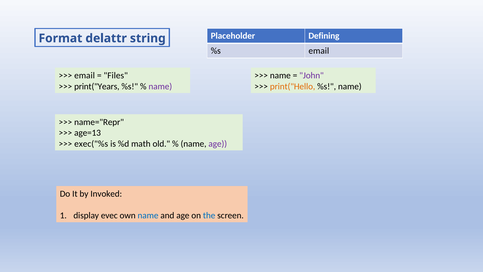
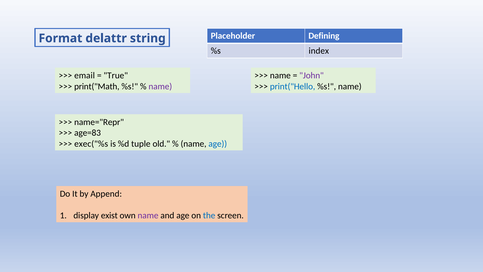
%s email: email -> index
Files: Files -> True
print("Years: print("Years -> print("Math
print("Hello colour: orange -> blue
age=13: age=13 -> age=83
math: math -> tuple
age at (218, 144) colour: purple -> blue
Invoked: Invoked -> Append
evec: evec -> exist
name at (148, 215) colour: blue -> purple
